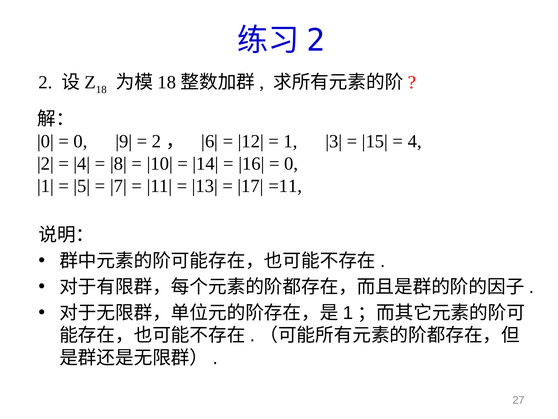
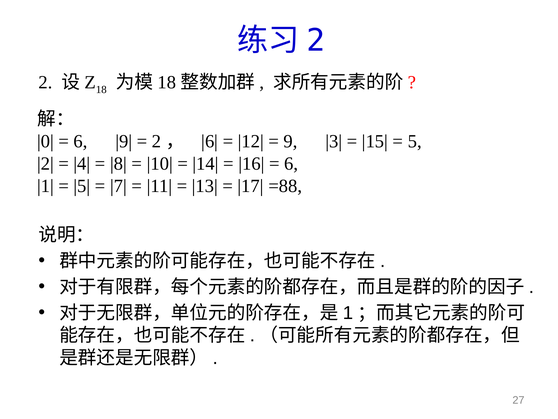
0 at (81, 141): 0 -> 6
1: 1 -> 9
4: 4 -> 5
0 at (291, 164): 0 -> 6
=11: =11 -> =88
